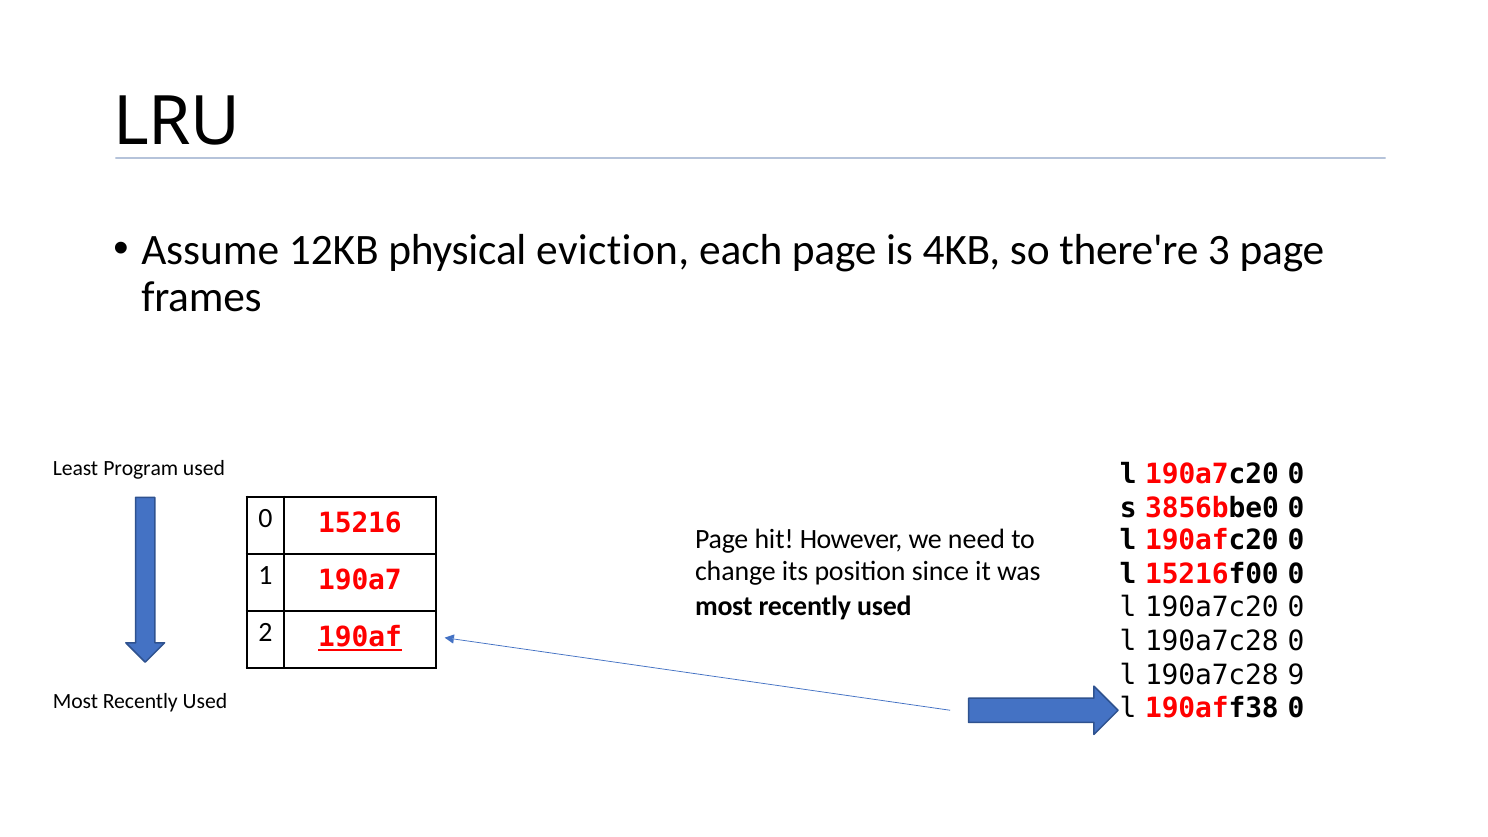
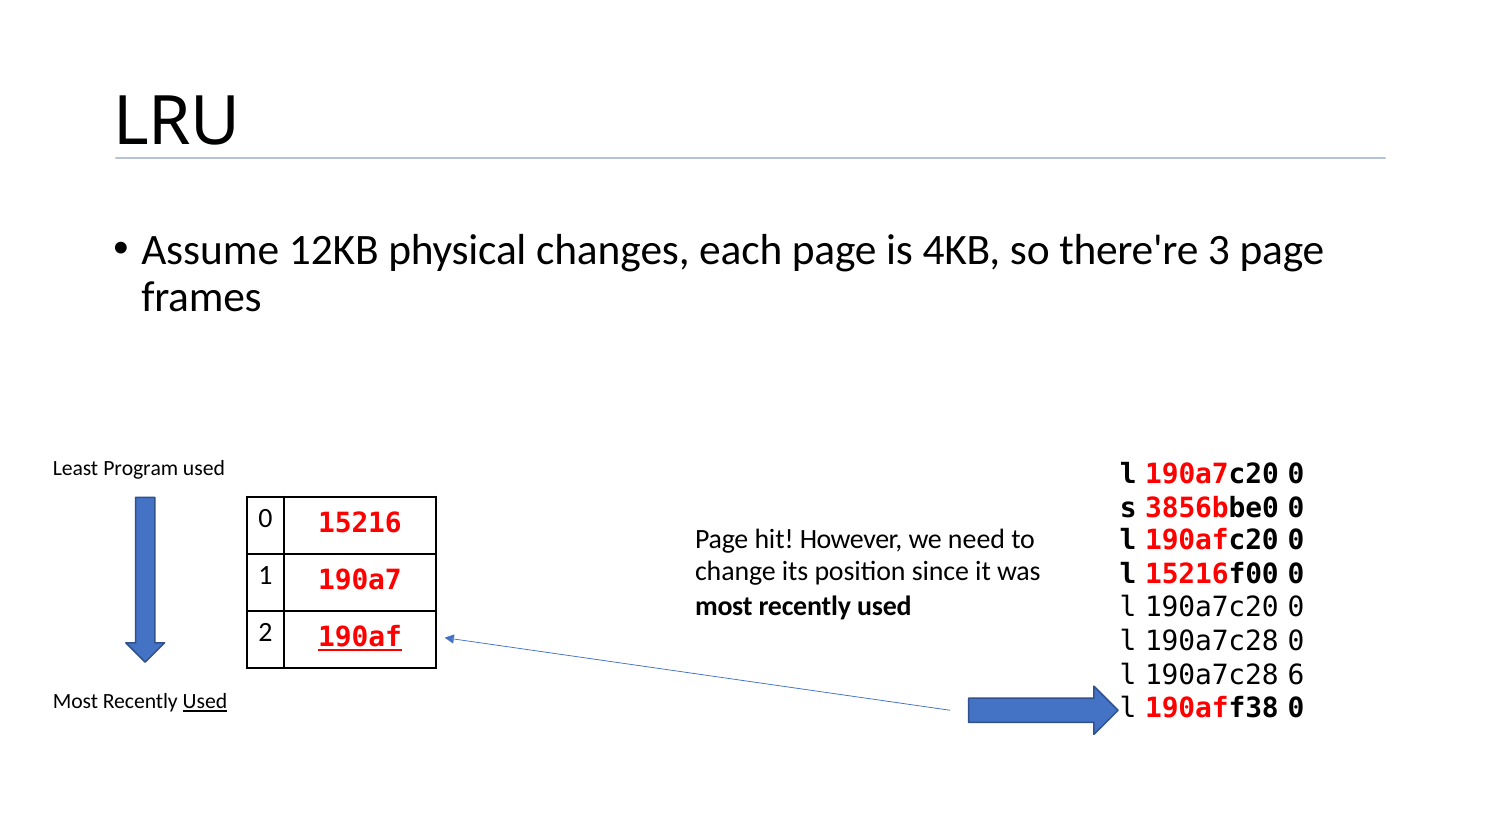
eviction: eviction -> changes
9: 9 -> 6
Used at (205, 702) underline: none -> present
